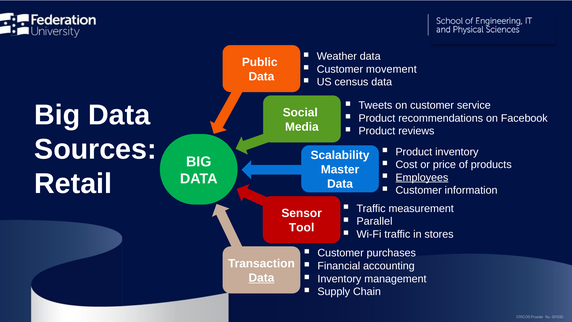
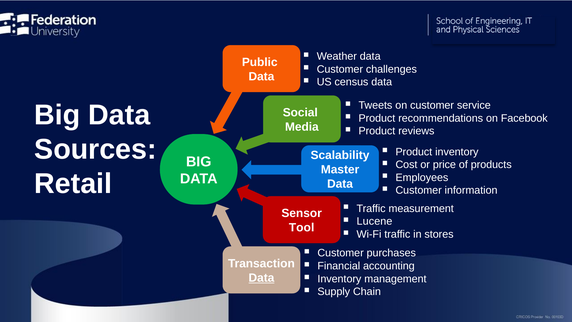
movement: movement -> challenges
Employees underline: present -> none
Parallel: Parallel -> Lucene
